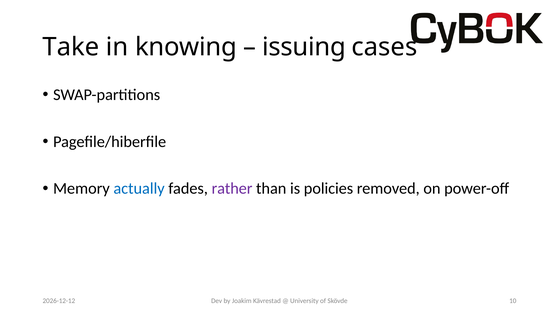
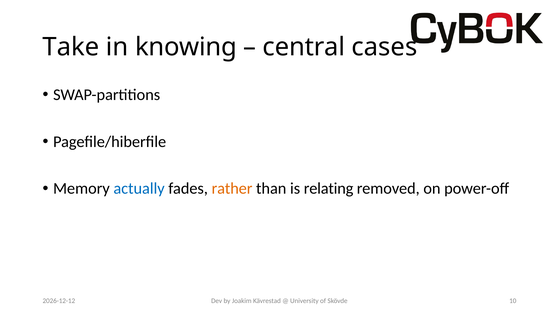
issuing: issuing -> central
rather colour: purple -> orange
policies: policies -> relating
